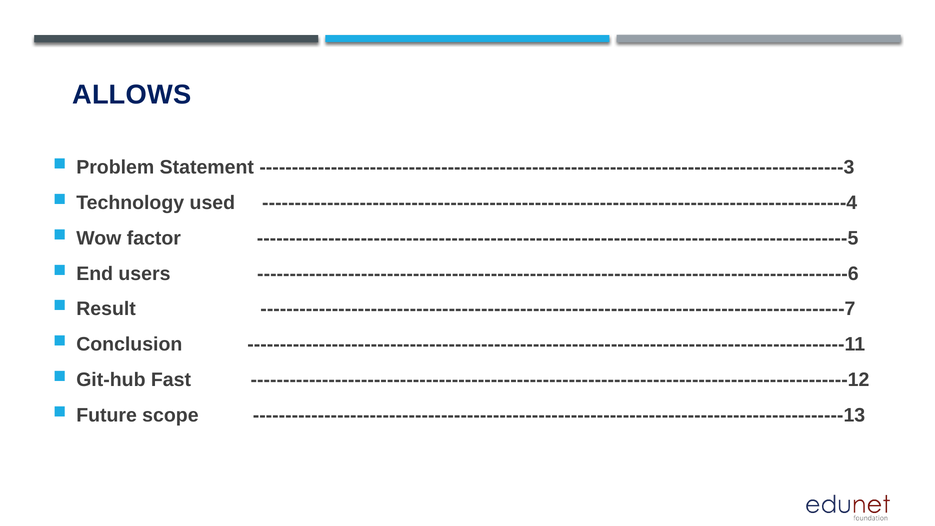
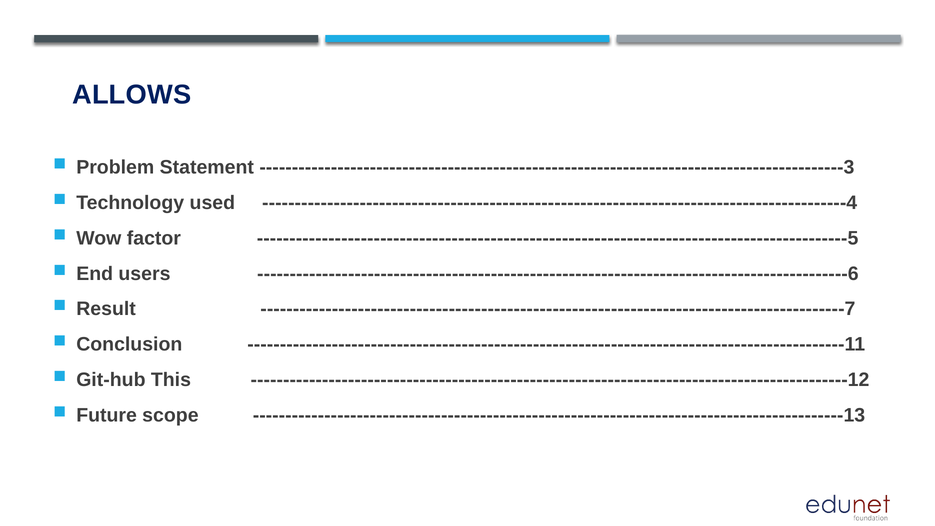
Fast: Fast -> This
